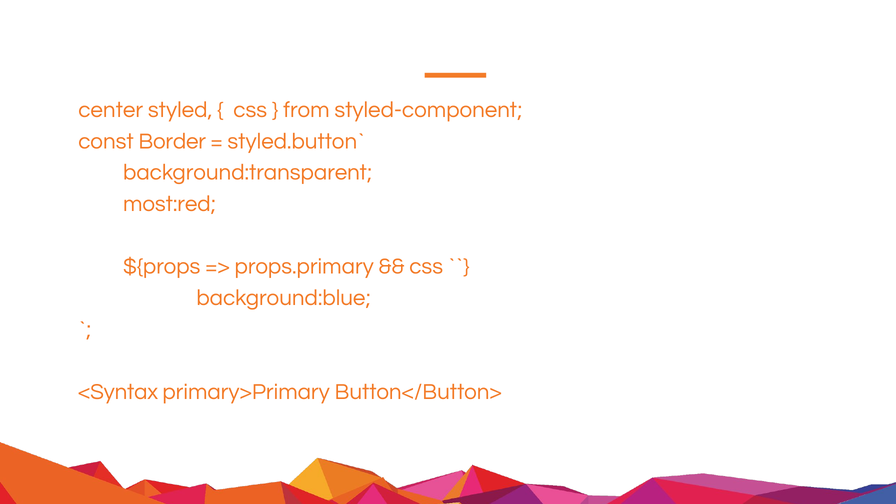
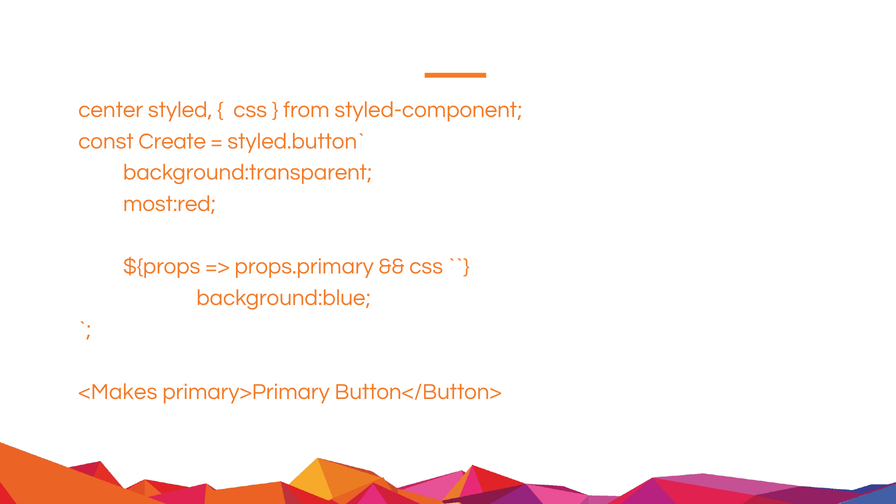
Border: Border -> Create
<Syntax: <Syntax -> <Makes
